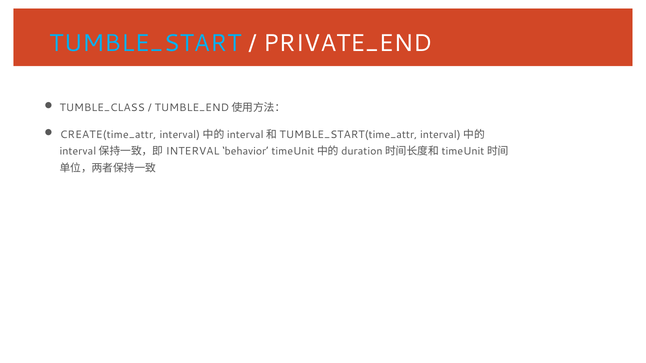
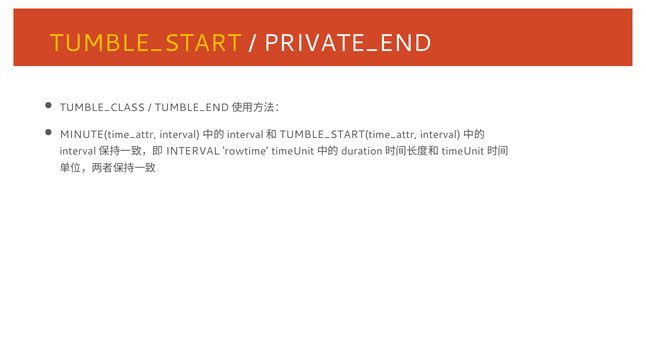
TUMBLE_START colour: light blue -> yellow
CREATE(time_attr: CREATE(time_attr -> MINUTE(time_attr
behavior: behavior -> rowtime
